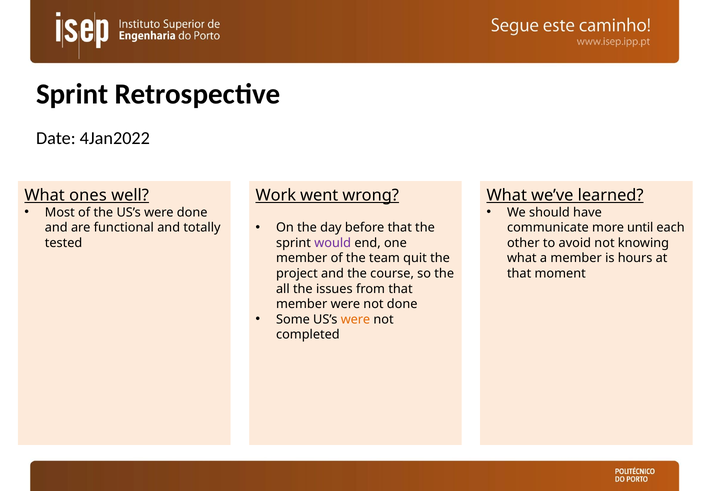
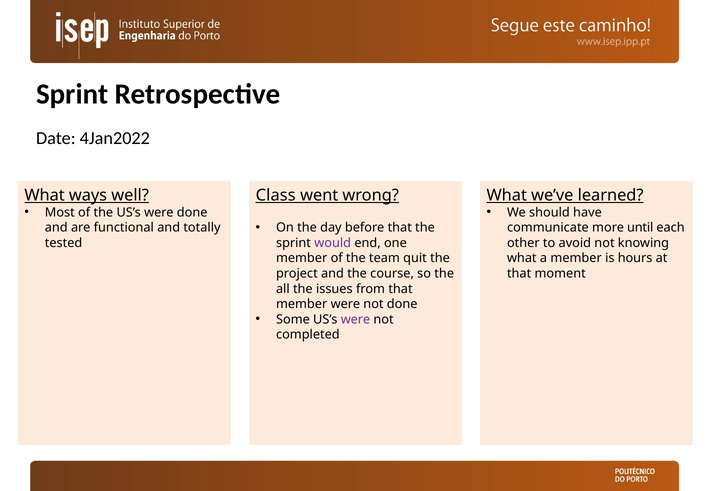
ones: ones -> ways
Work: Work -> Class
were at (355, 319) colour: orange -> purple
